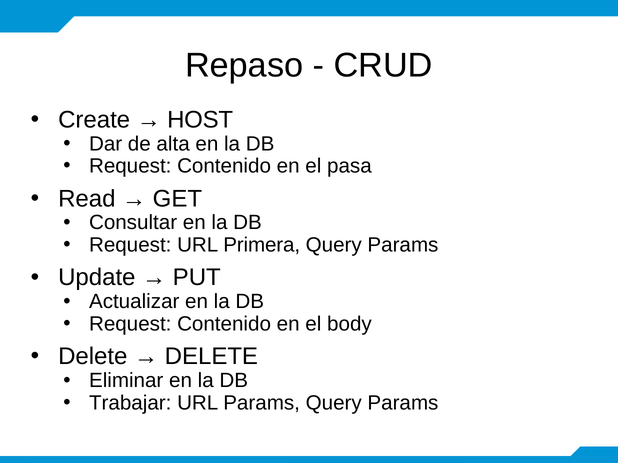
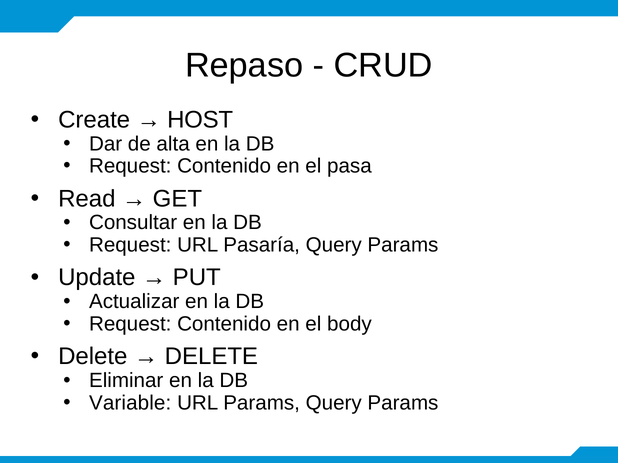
Primera: Primera -> Pasaría
Trabajar: Trabajar -> Variable
